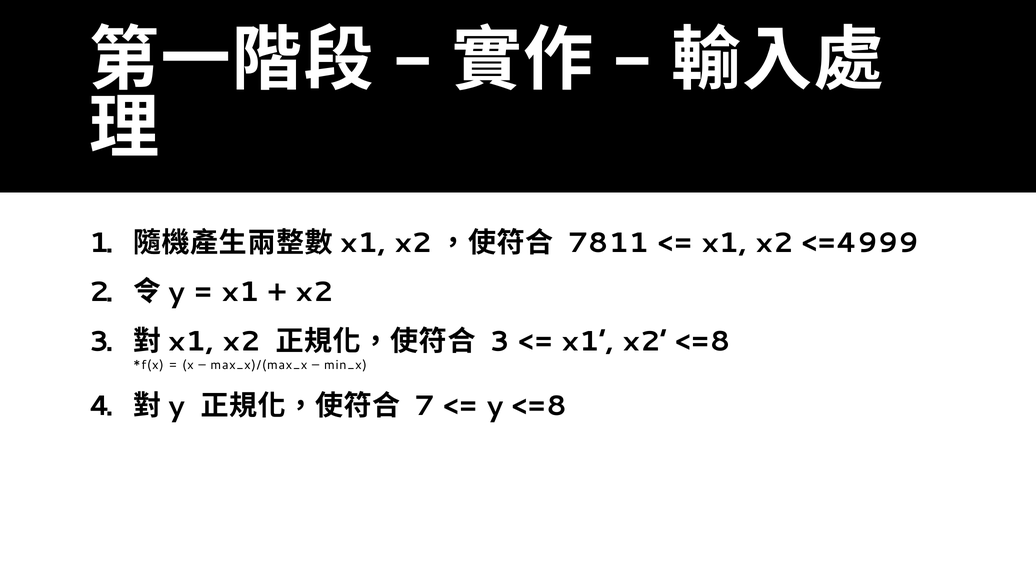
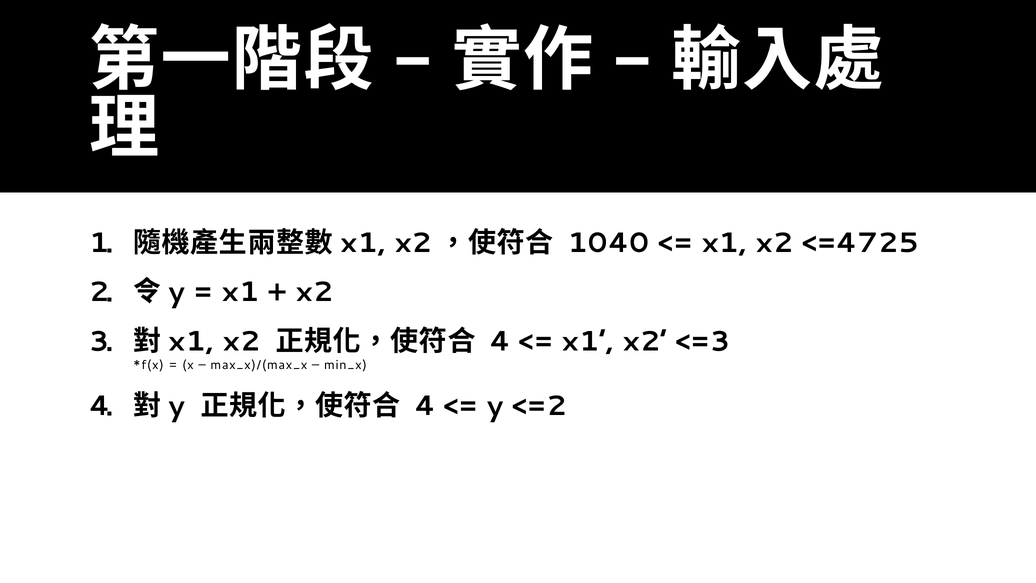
7811: 7811 -> 1040
<=4999: <=4999 -> <=4725
3 at (500, 341): 3 -> 4
x2 <=8: <=8 -> <=3
7 at (425, 406): 7 -> 4
y <=8: <=8 -> <=2
